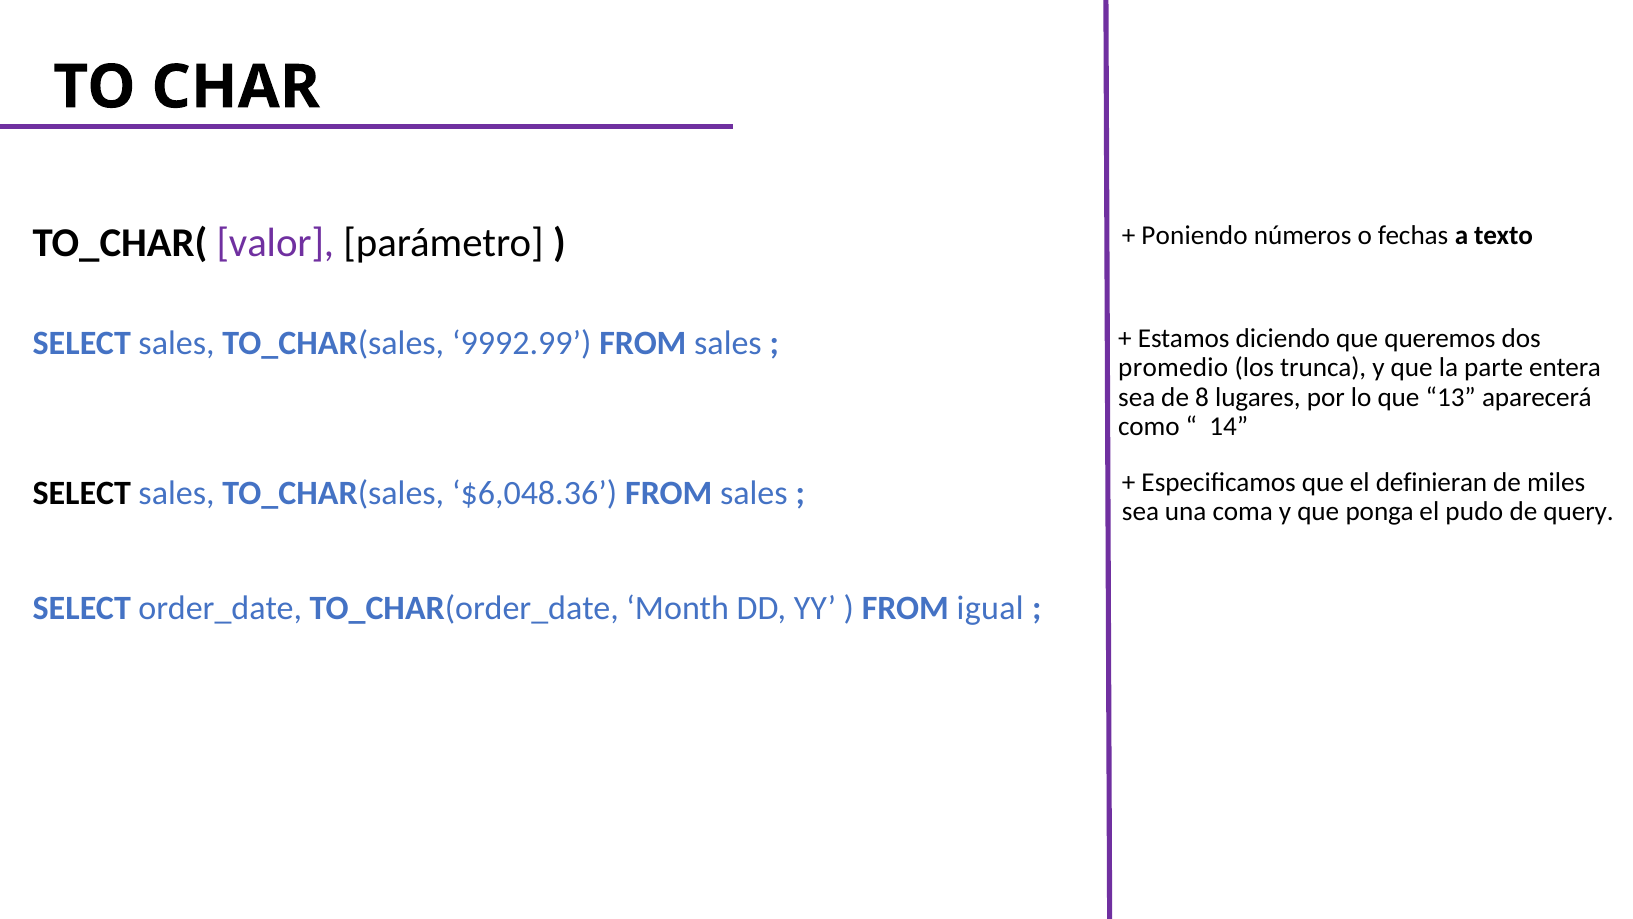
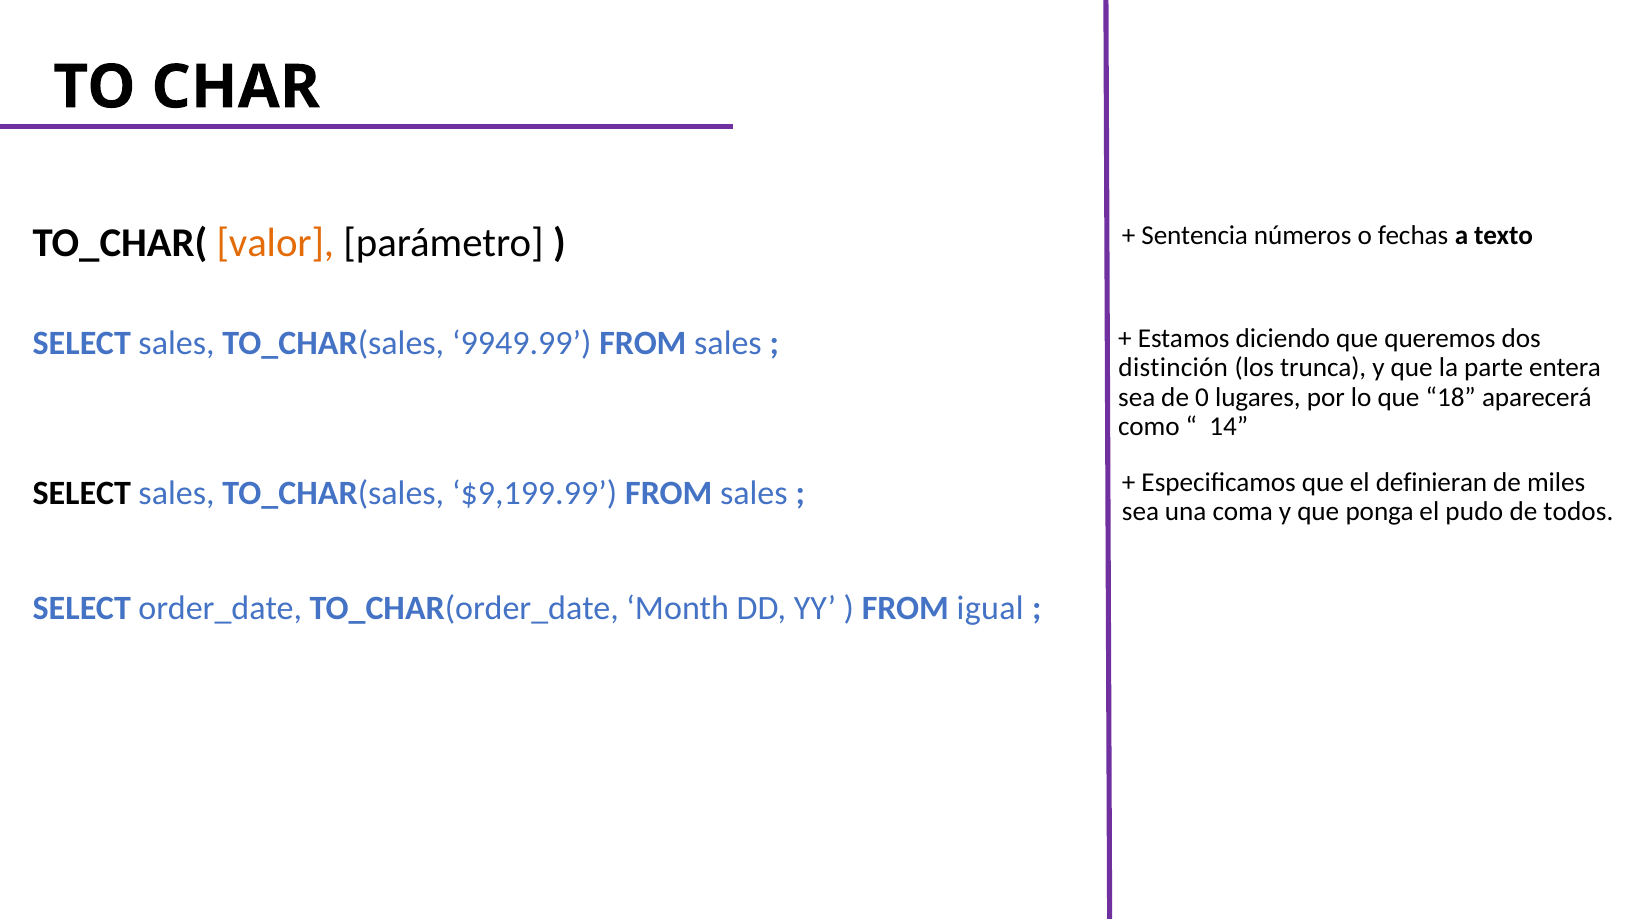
valor colour: purple -> orange
Poniendo: Poniendo -> Sentencia
9992.99: 9992.99 -> 9949.99
promedio: promedio -> distinción
8: 8 -> 0
13: 13 -> 18
$6,048.36: $6,048.36 -> $9,199.99
query: query -> todos
